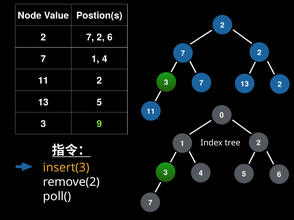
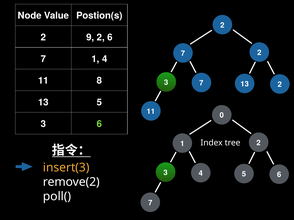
7 at (90, 37): 7 -> 9
11 2: 2 -> 8
9 at (99, 124): 9 -> 6
